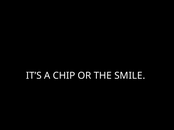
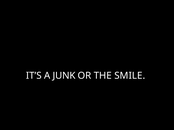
CHIP: CHIP -> JUNK
